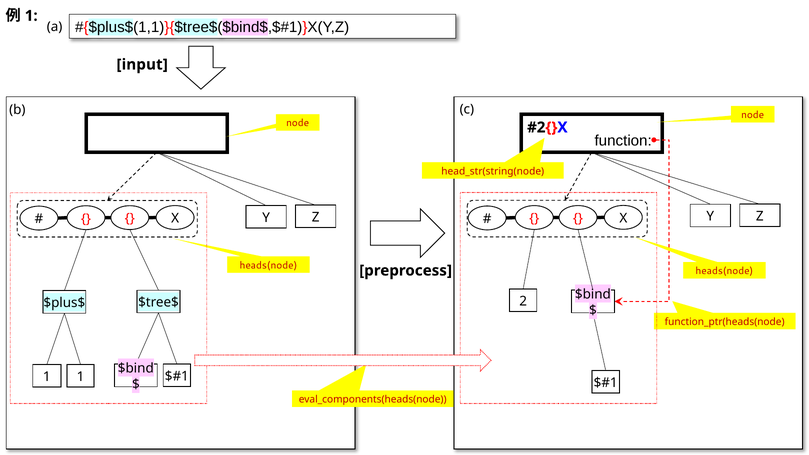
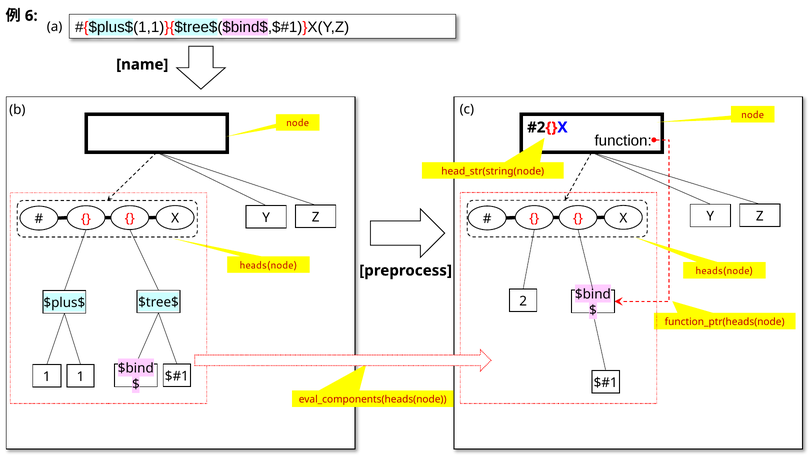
1 at (31, 16): 1 -> 6
input: input -> name
